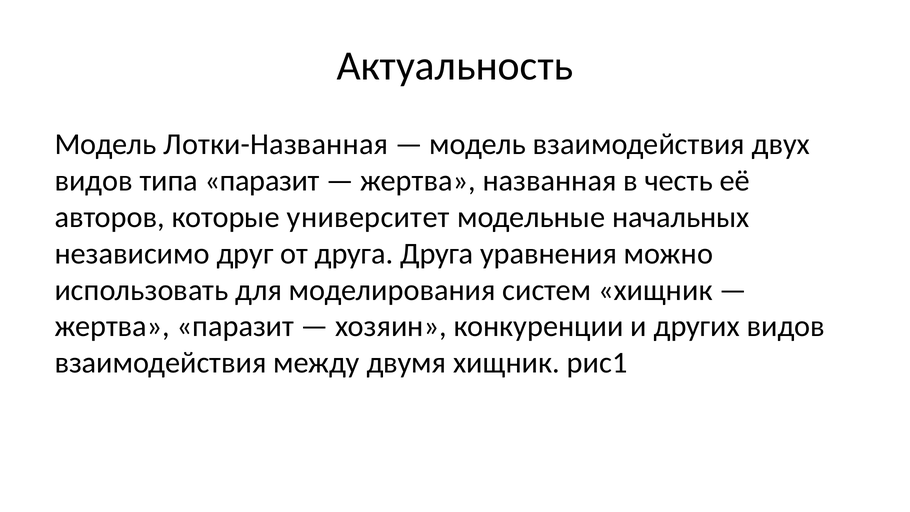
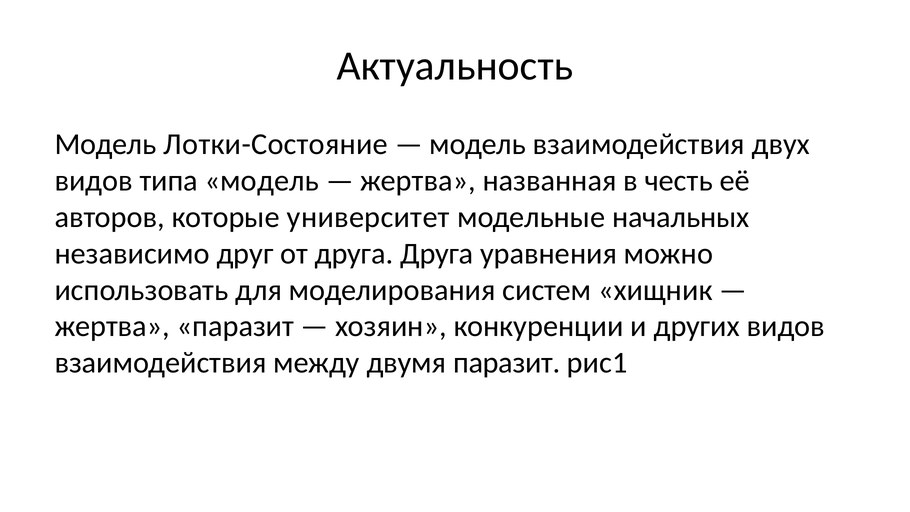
Лотки-Названная: Лотки-Названная -> Лотки-Состояние
типа паразит: паразит -> модель
двумя хищник: хищник -> паразит
